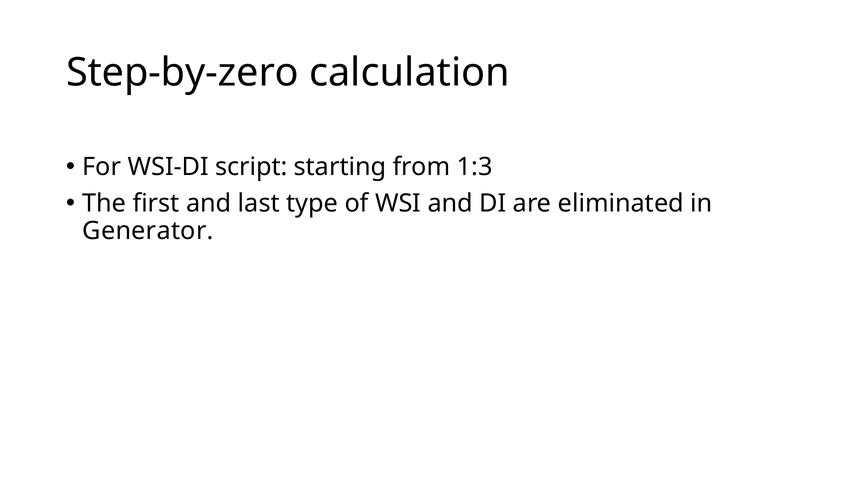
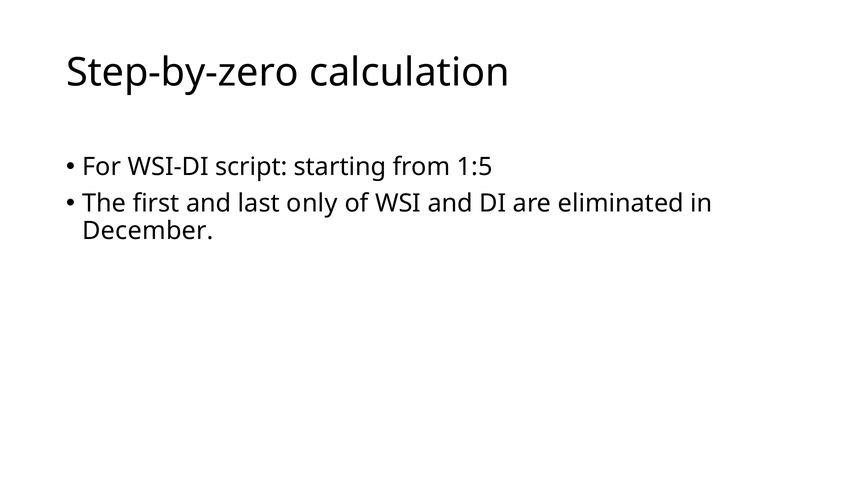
1:3: 1:3 -> 1:5
type: type -> only
Generator: Generator -> December
